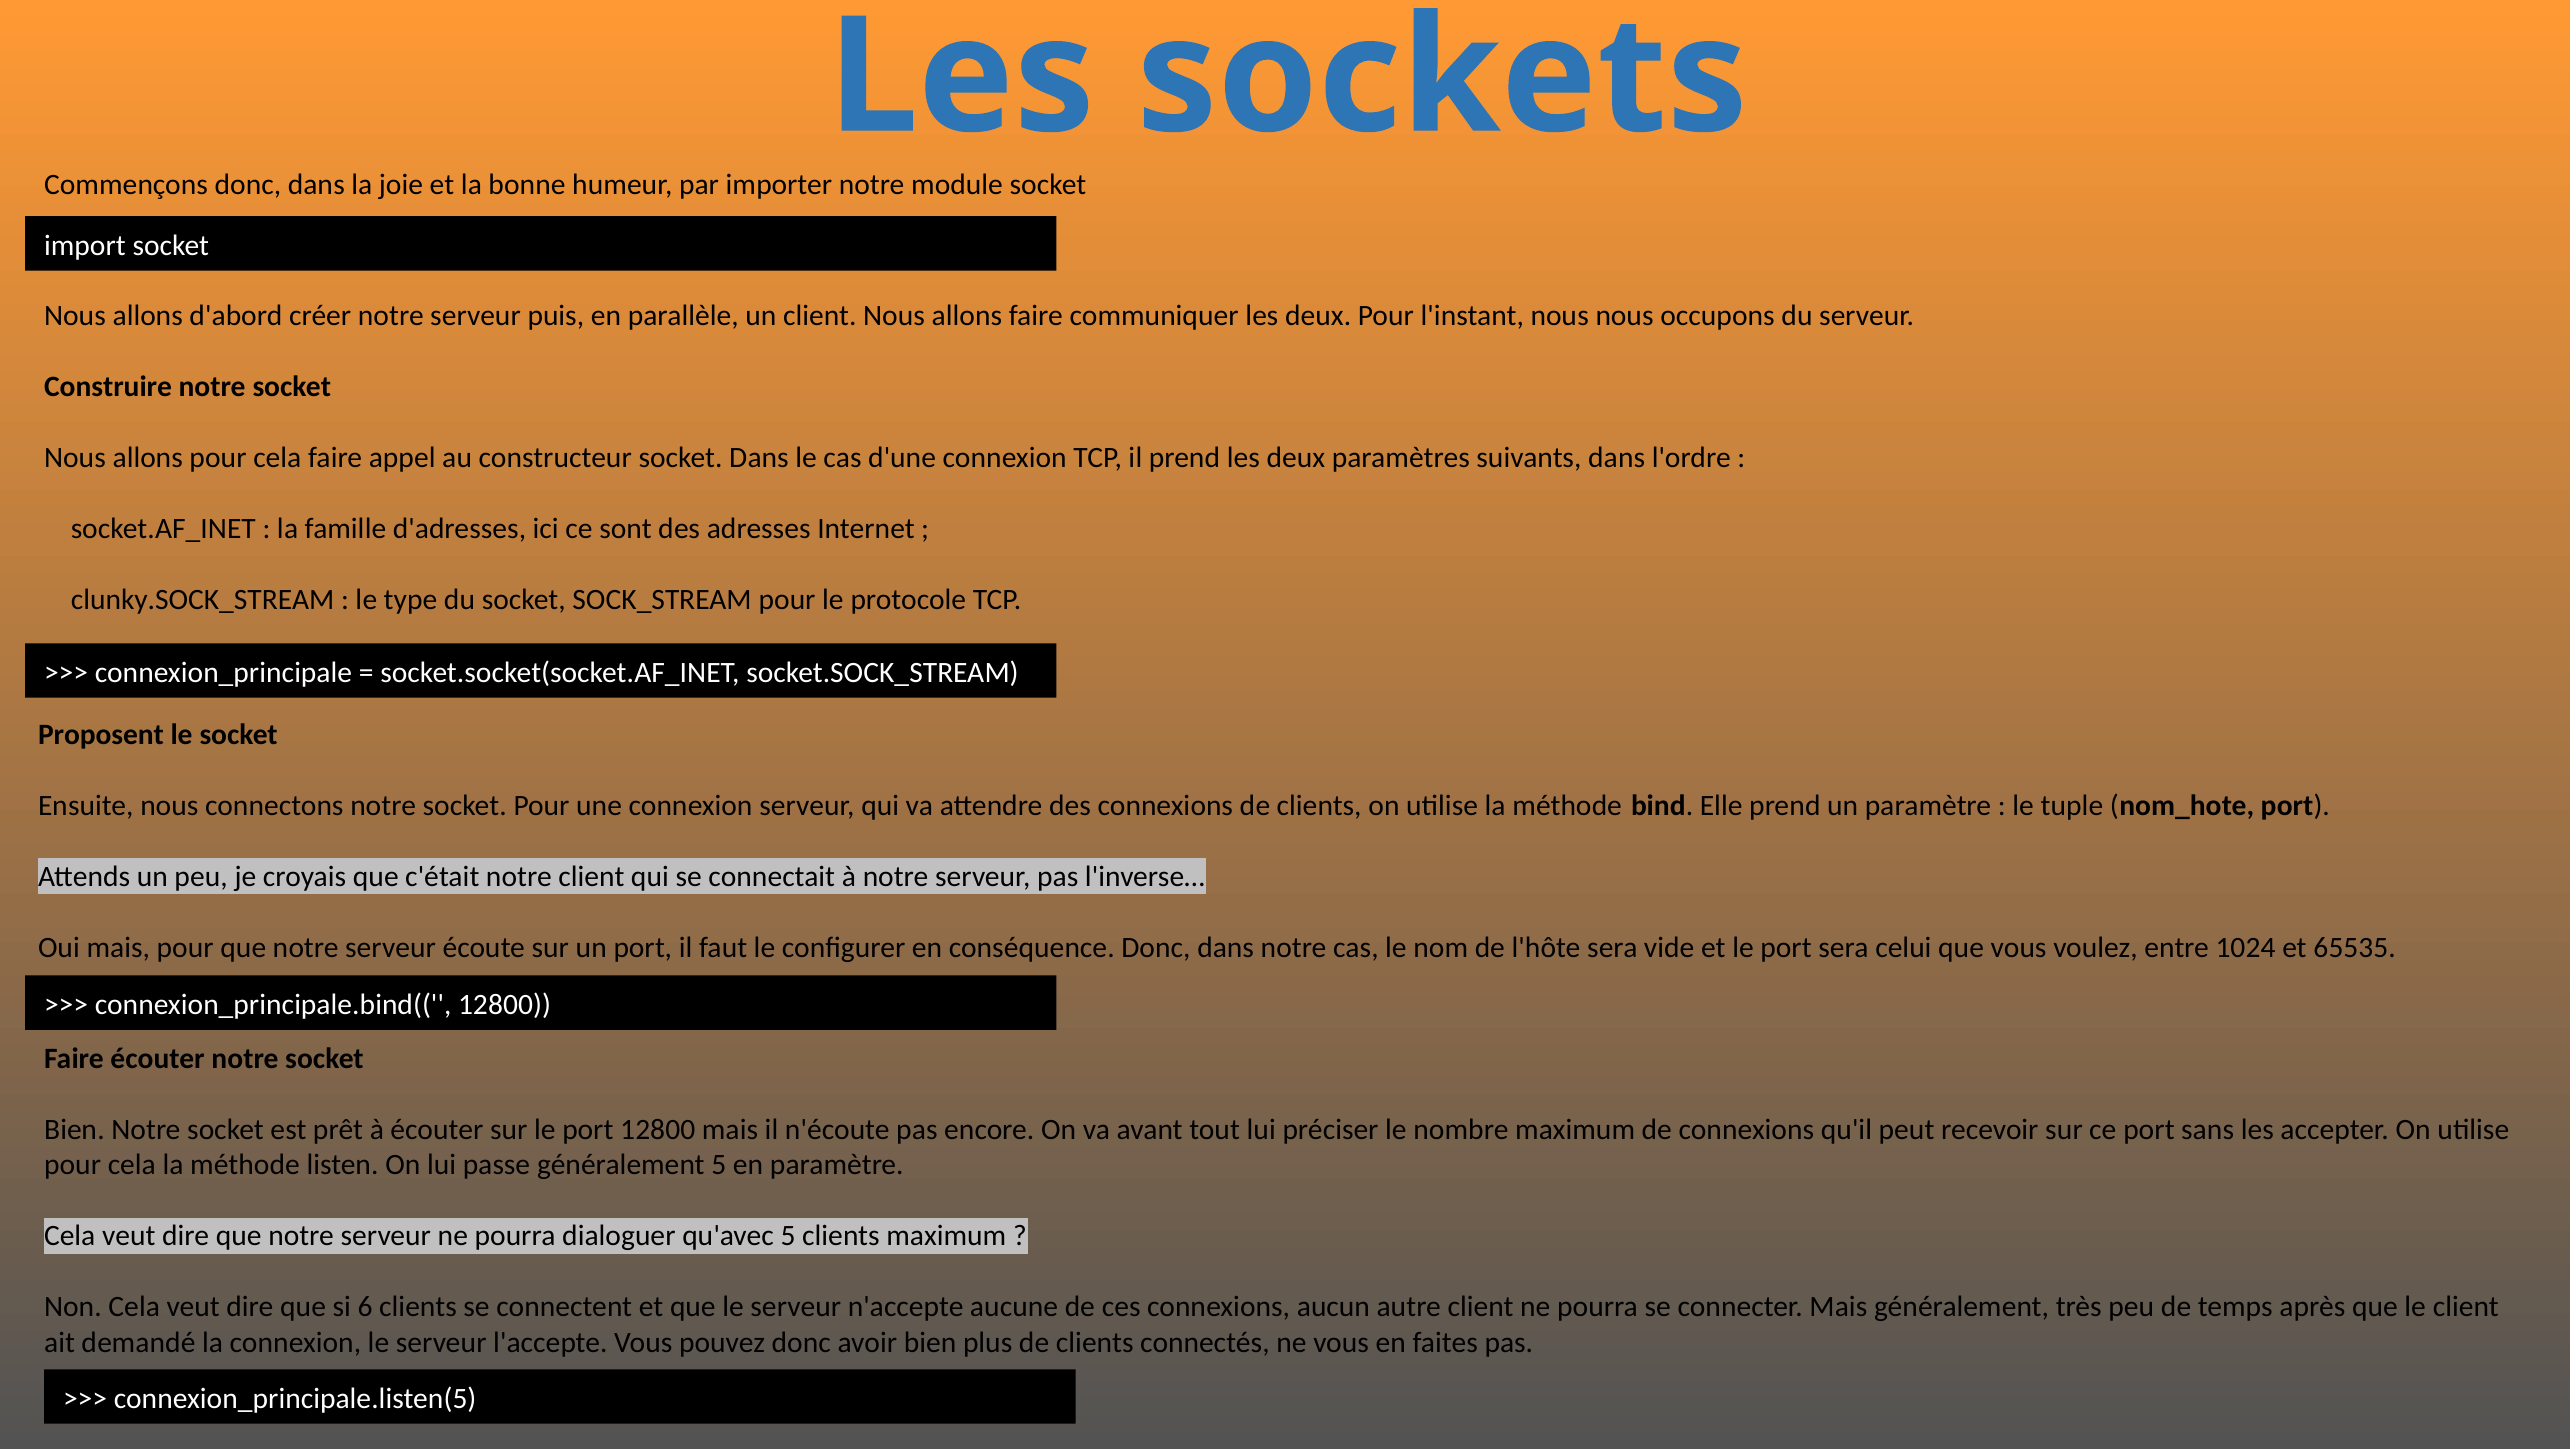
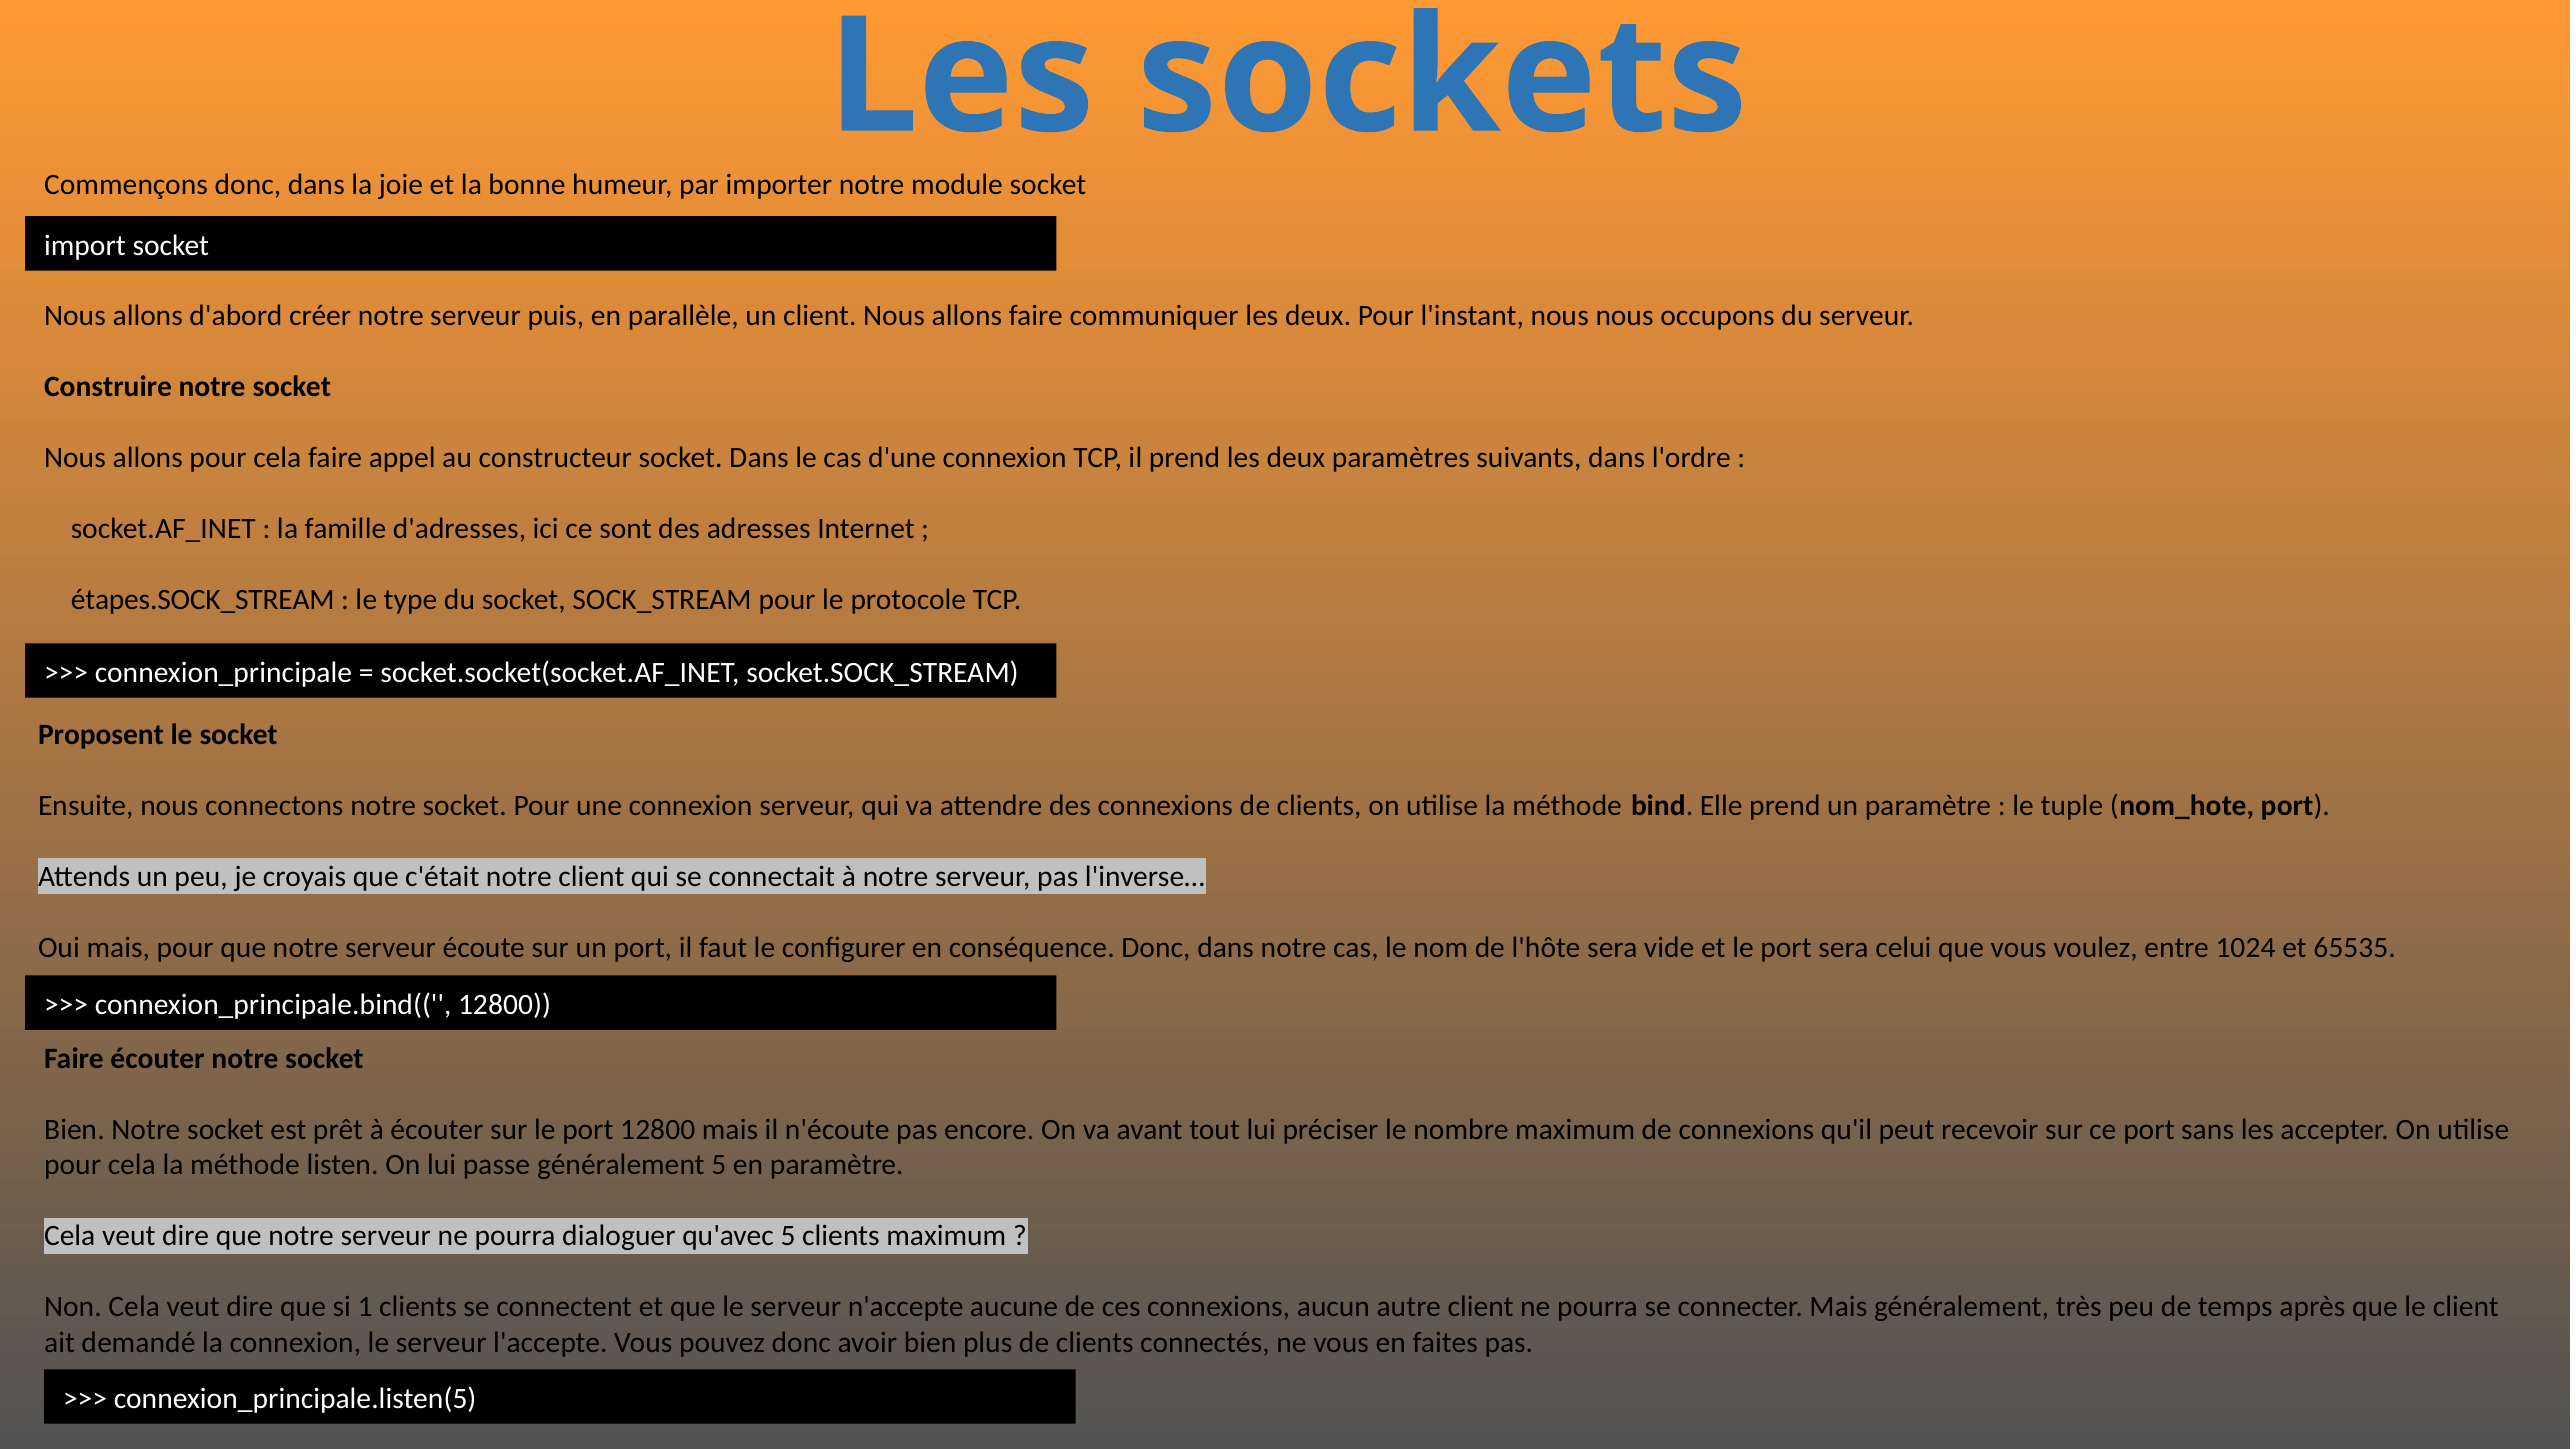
clunky.SOCK_STREAM: clunky.SOCK_STREAM -> étapes.SOCK_STREAM
6: 6 -> 1
